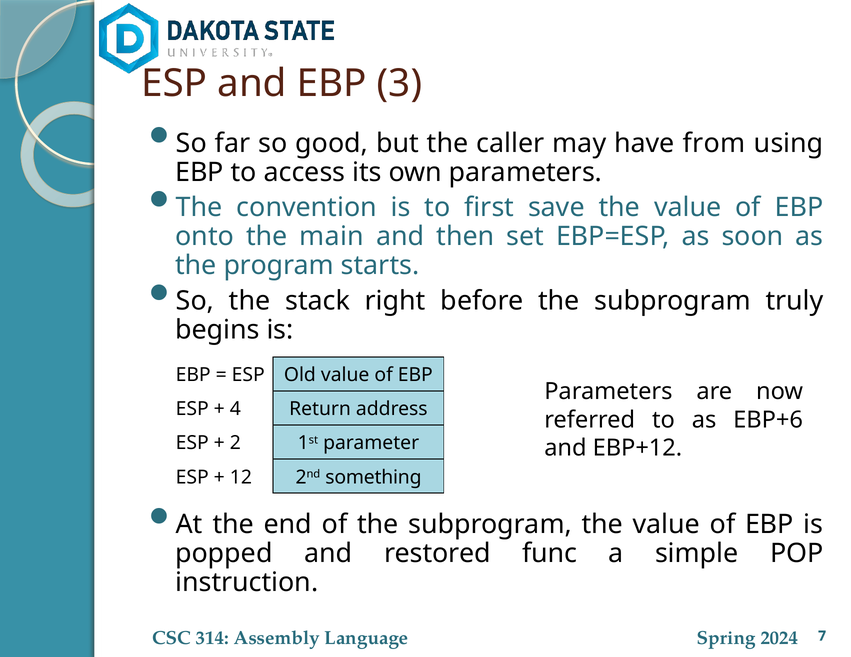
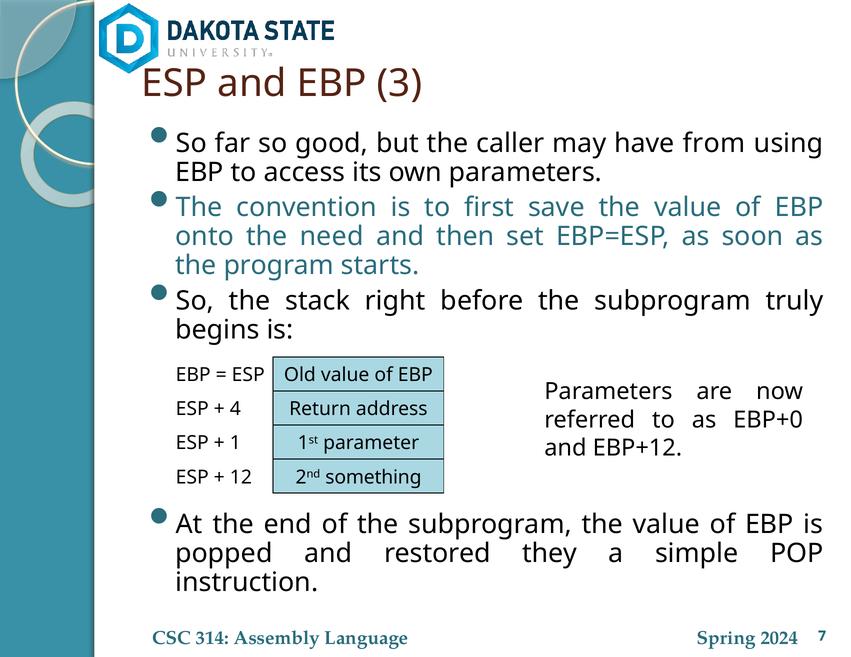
main: main -> need
EBP+6: EBP+6 -> EBP+0
2: 2 -> 1
func: func -> they
